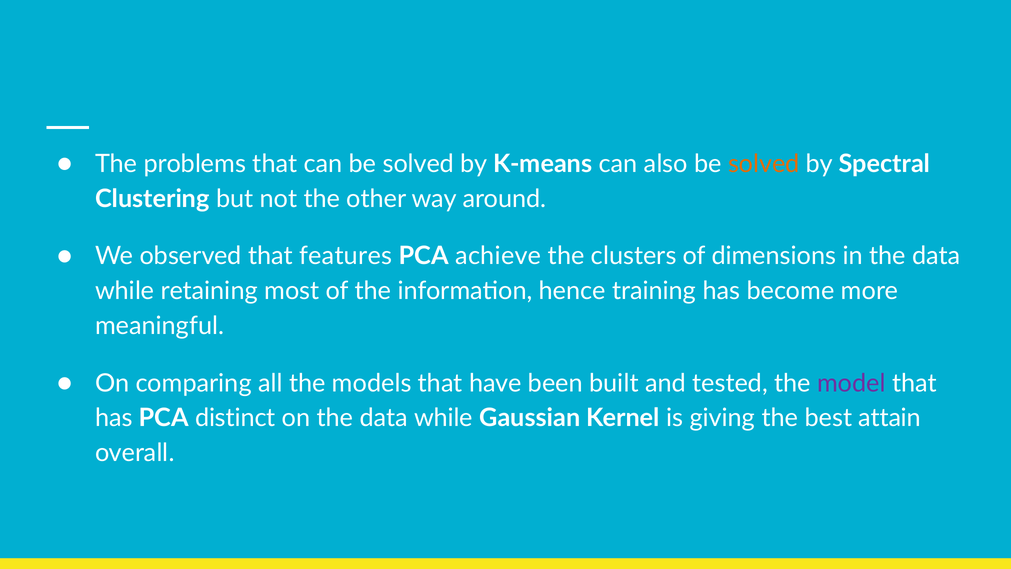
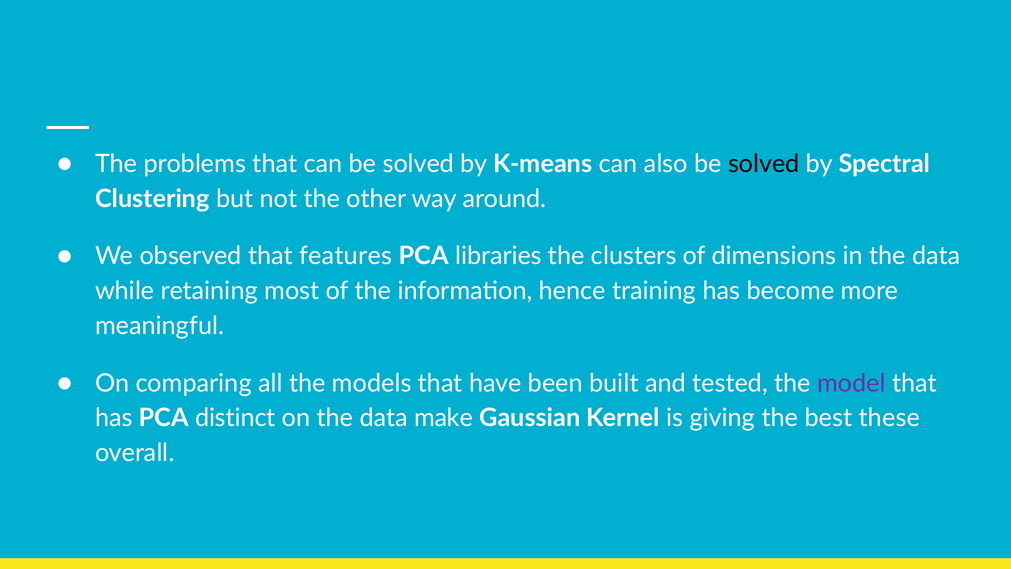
solved at (764, 164) colour: orange -> black
achieve: achieve -> libraries
on the data while: while -> make
attain: attain -> these
